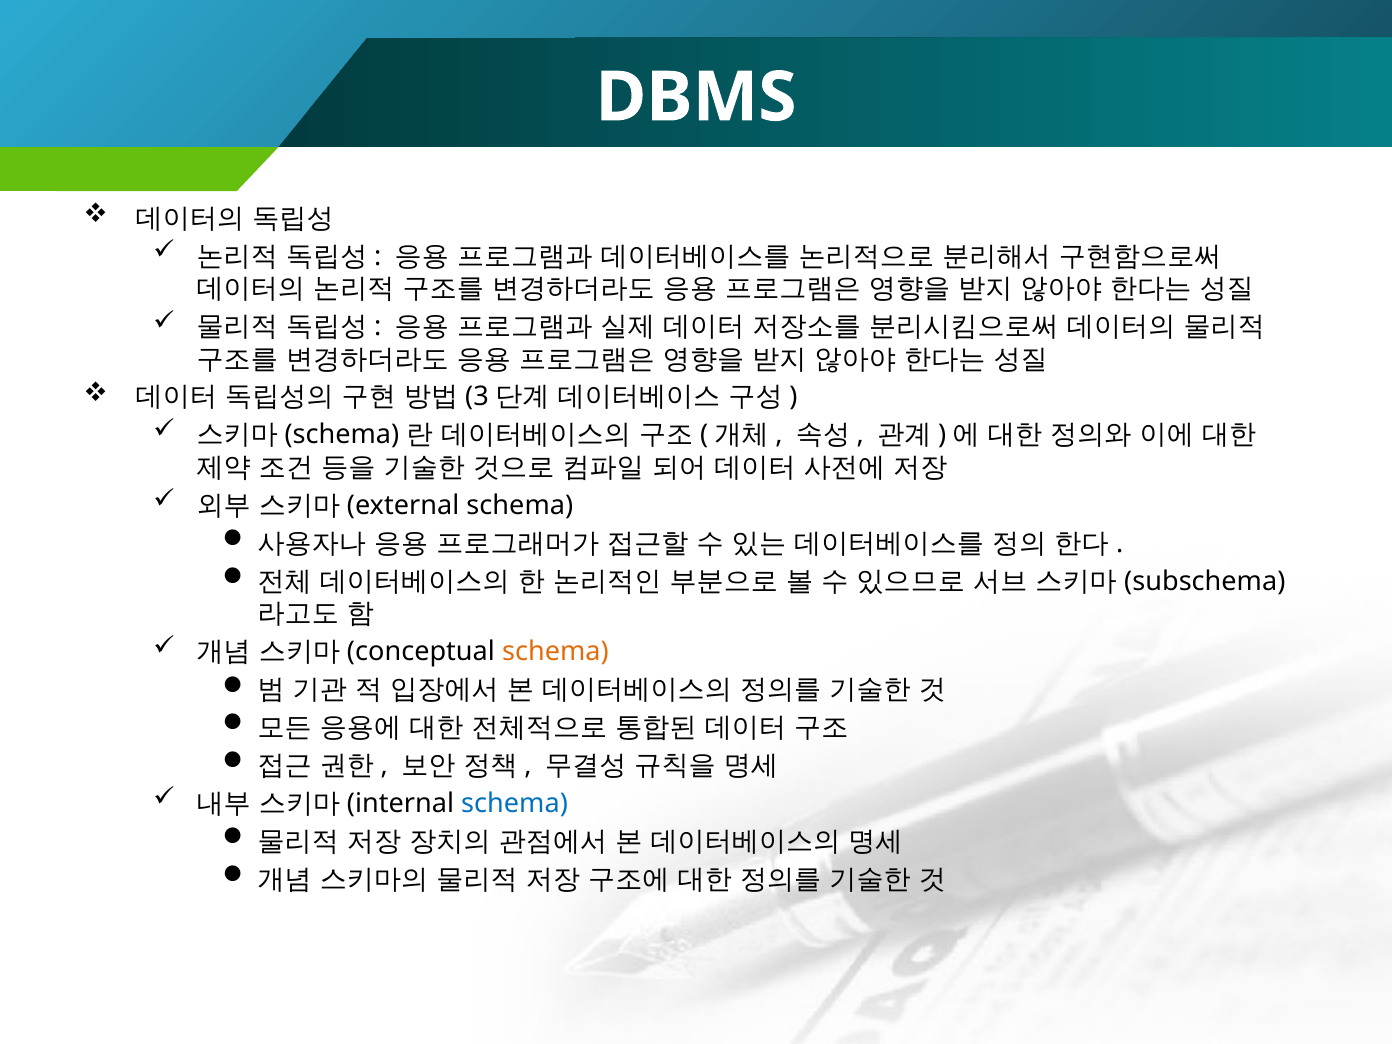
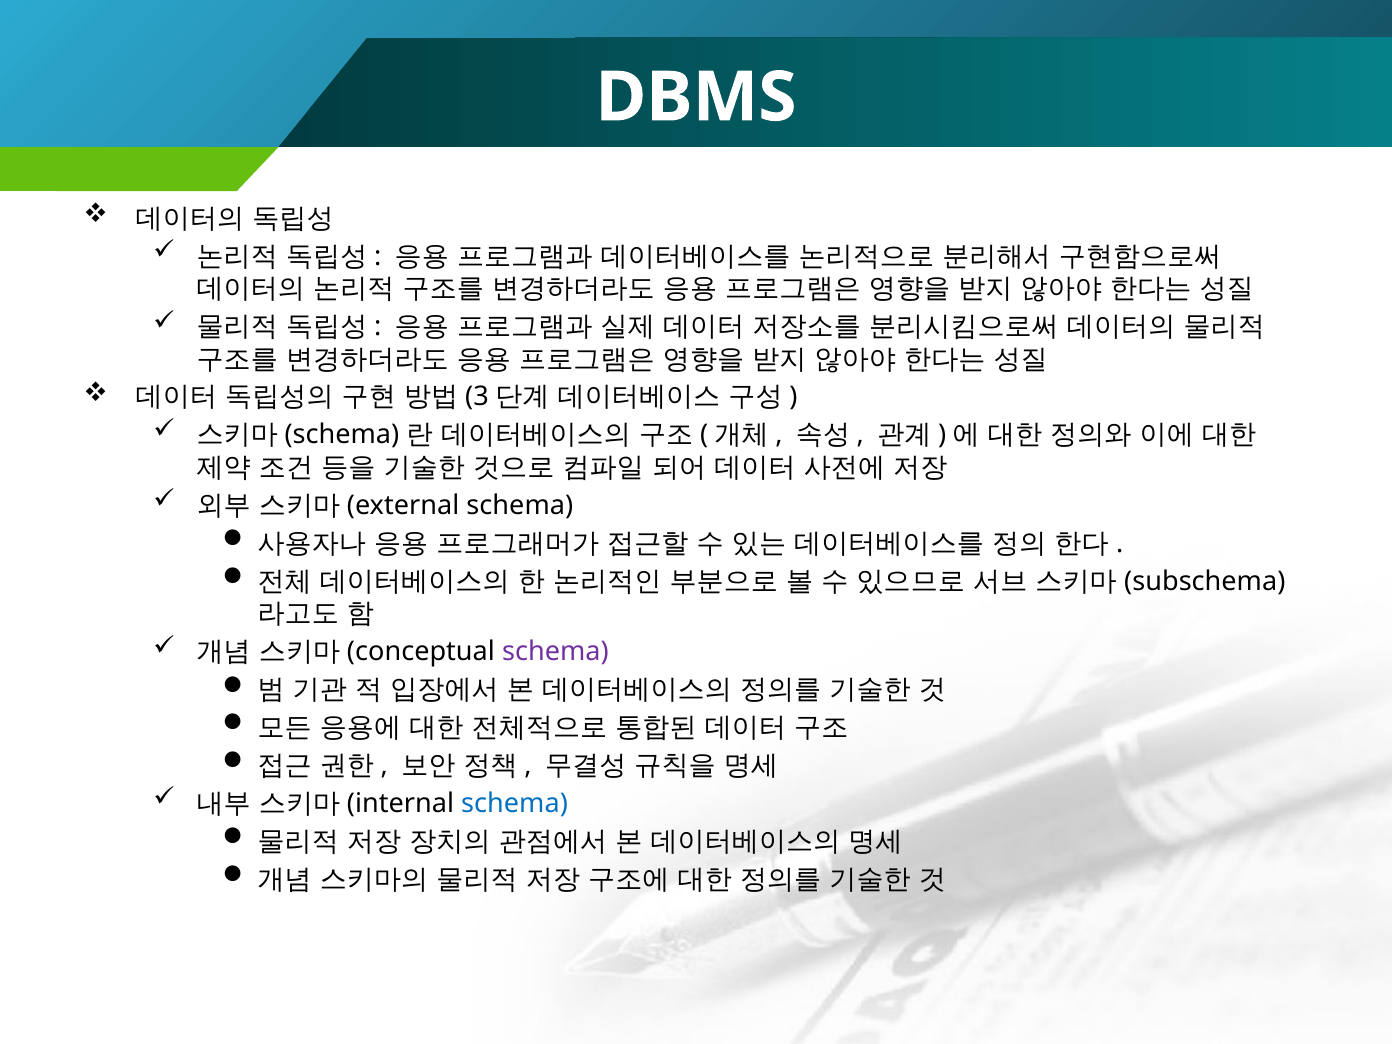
schema at (555, 652) colour: orange -> purple
